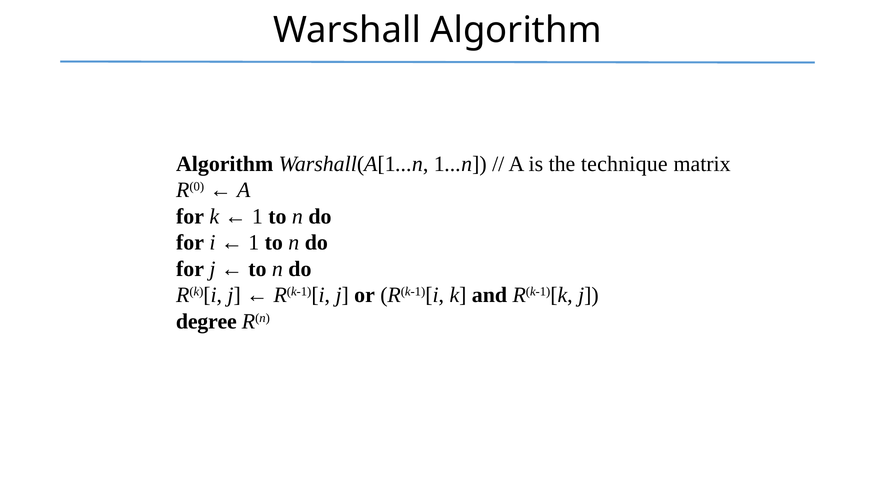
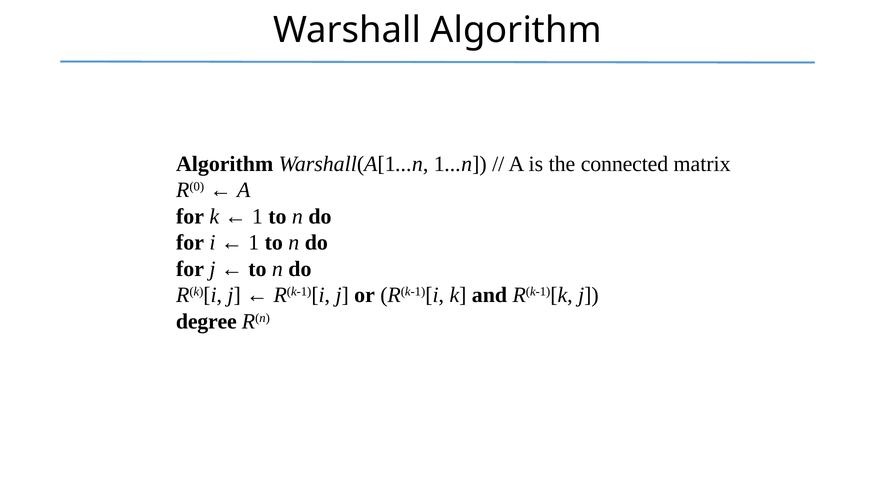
technique: technique -> connected
